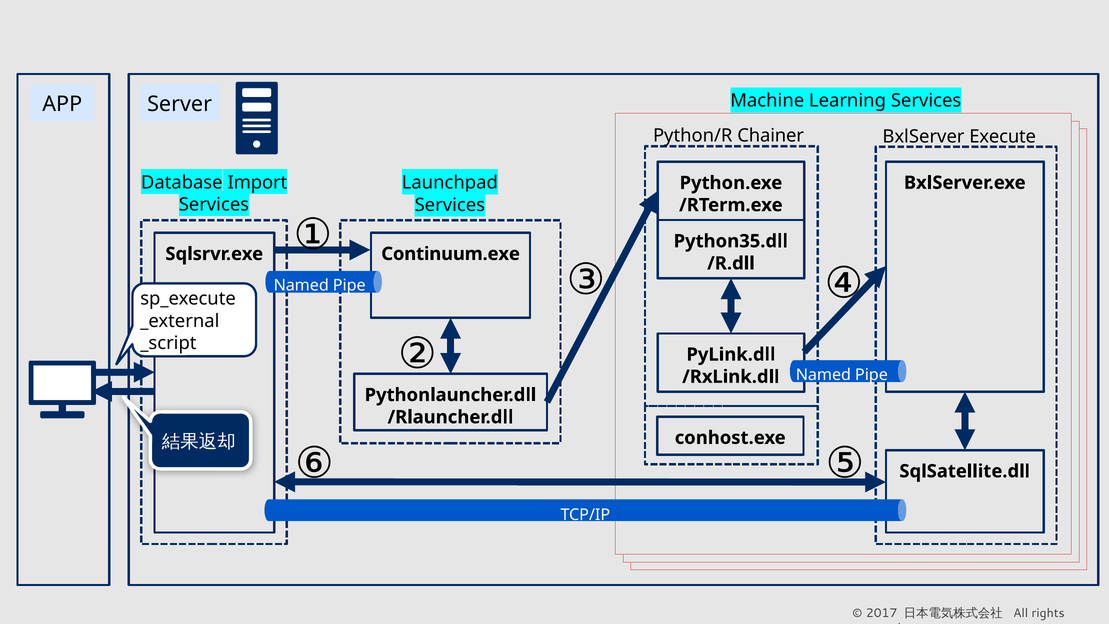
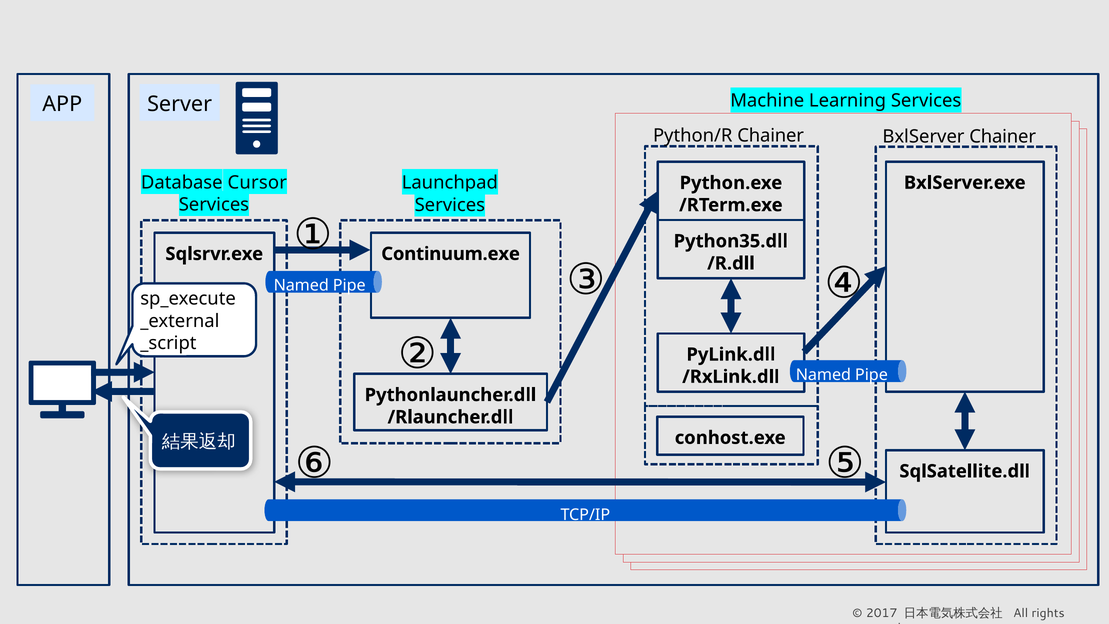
BxlServer Execute: Execute -> Chainer
Import: Import -> Cursor
